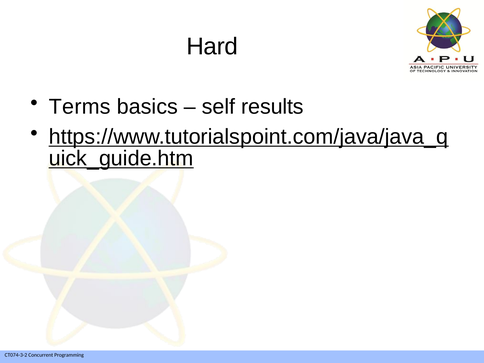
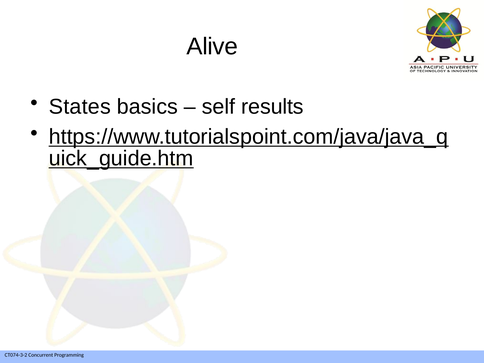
Hard: Hard -> Alive
Terms: Terms -> States
